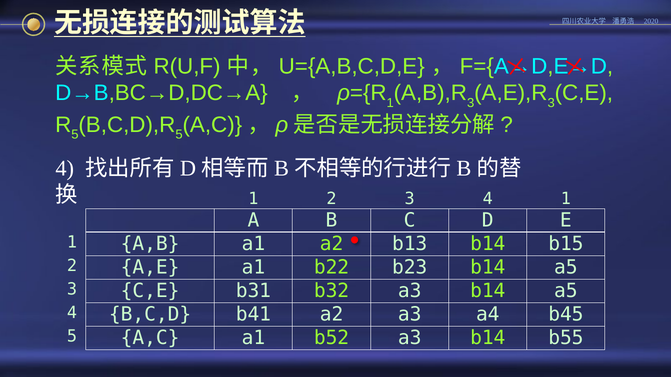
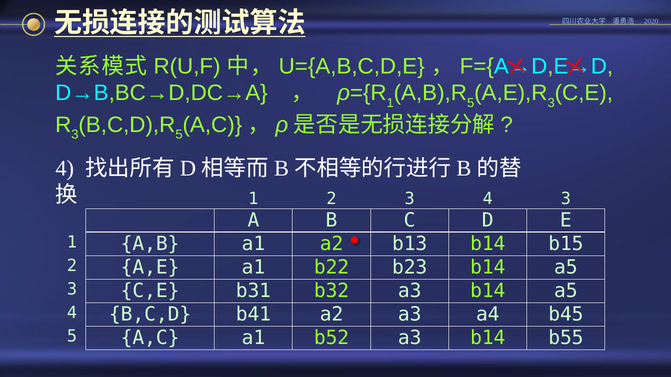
3 at (471, 103): 3 -> 5
5 at (75, 135): 5 -> 3
4 1: 1 -> 3
